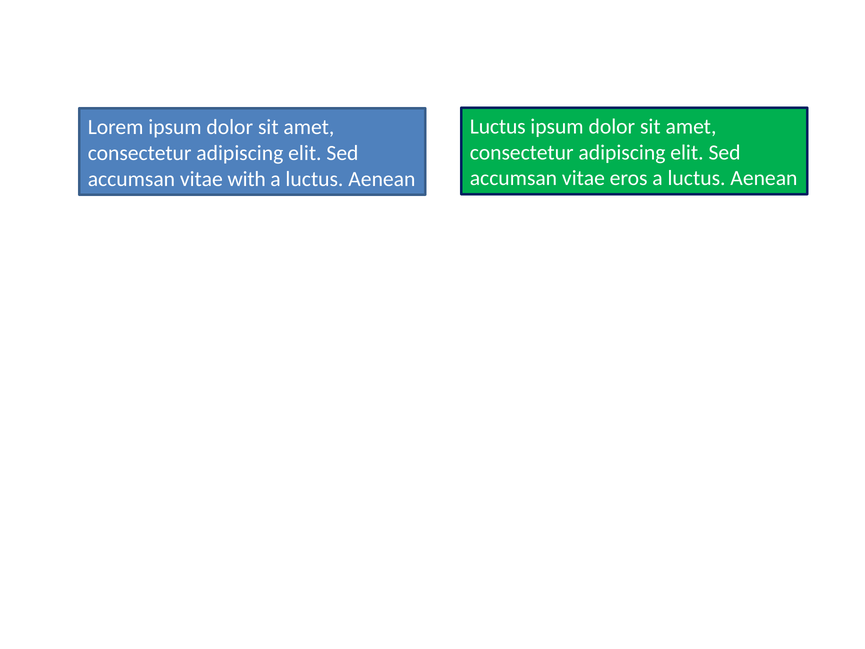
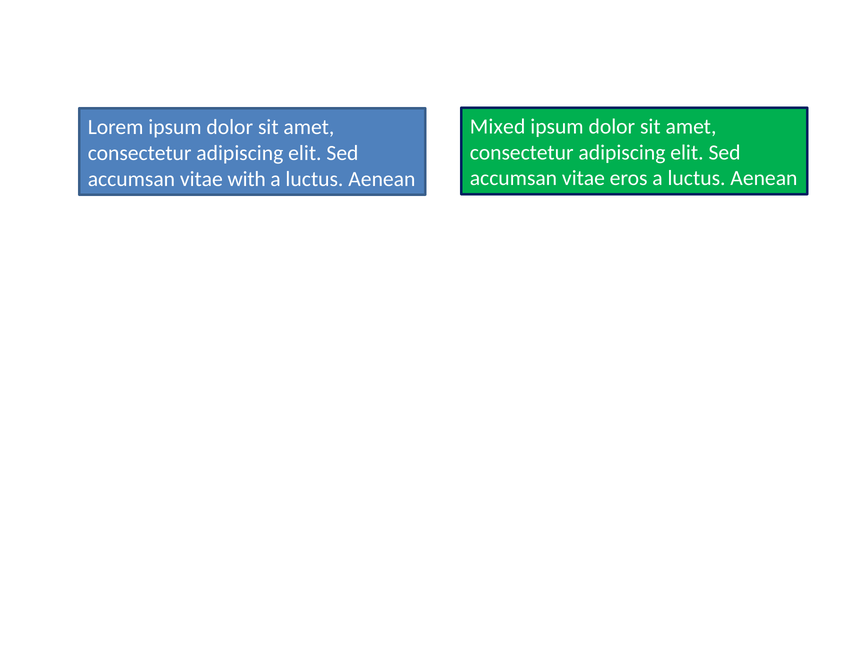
Luctus at (498, 126): Luctus -> Mixed
